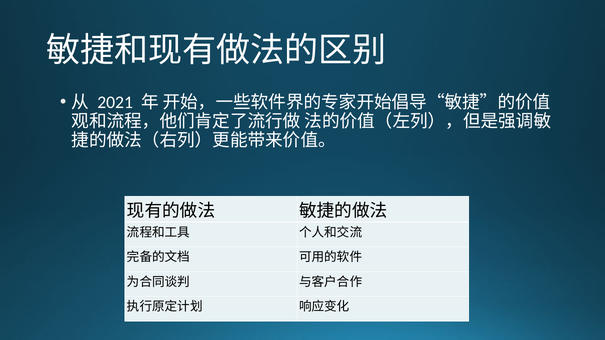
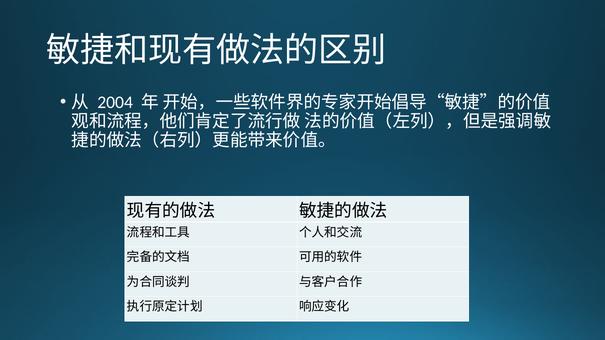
2021: 2021 -> 2004
